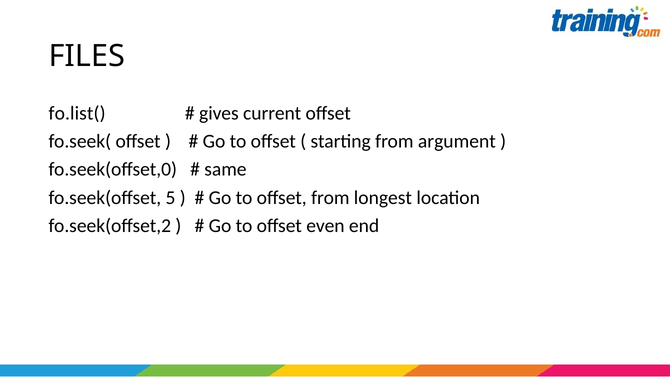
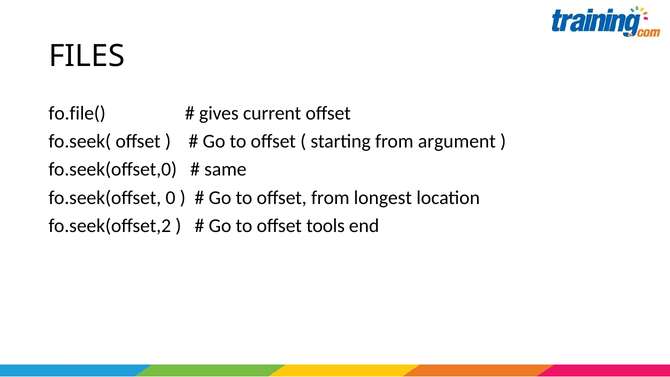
fo.list(: fo.list( -> fo.file(
5: 5 -> 0
even: even -> tools
